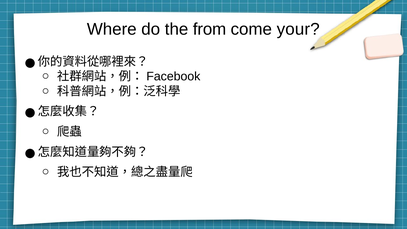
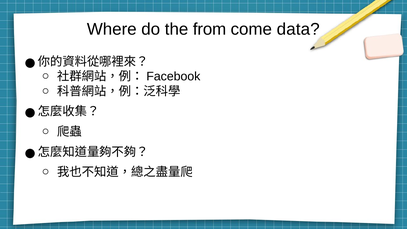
your: your -> data
